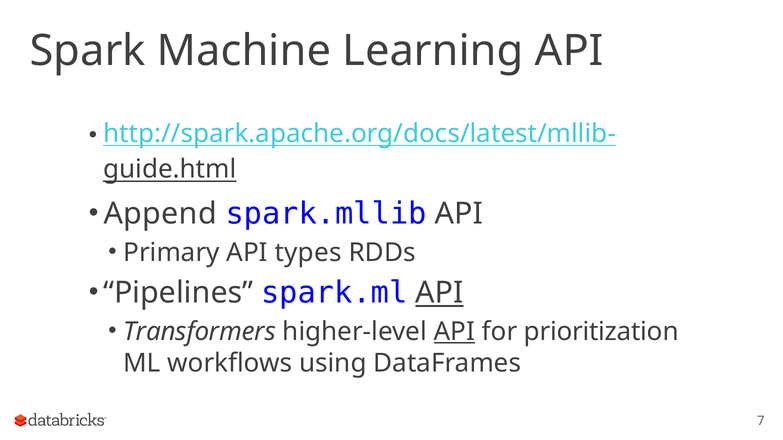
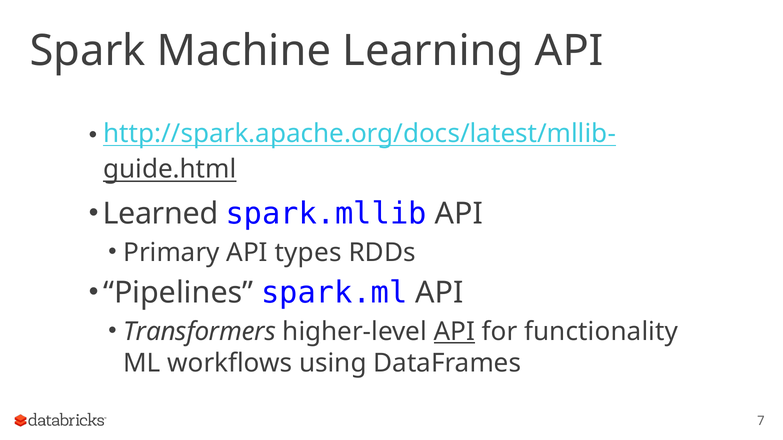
Append: Append -> Learned
API at (439, 293) underline: present -> none
prioritization: prioritization -> functionality
